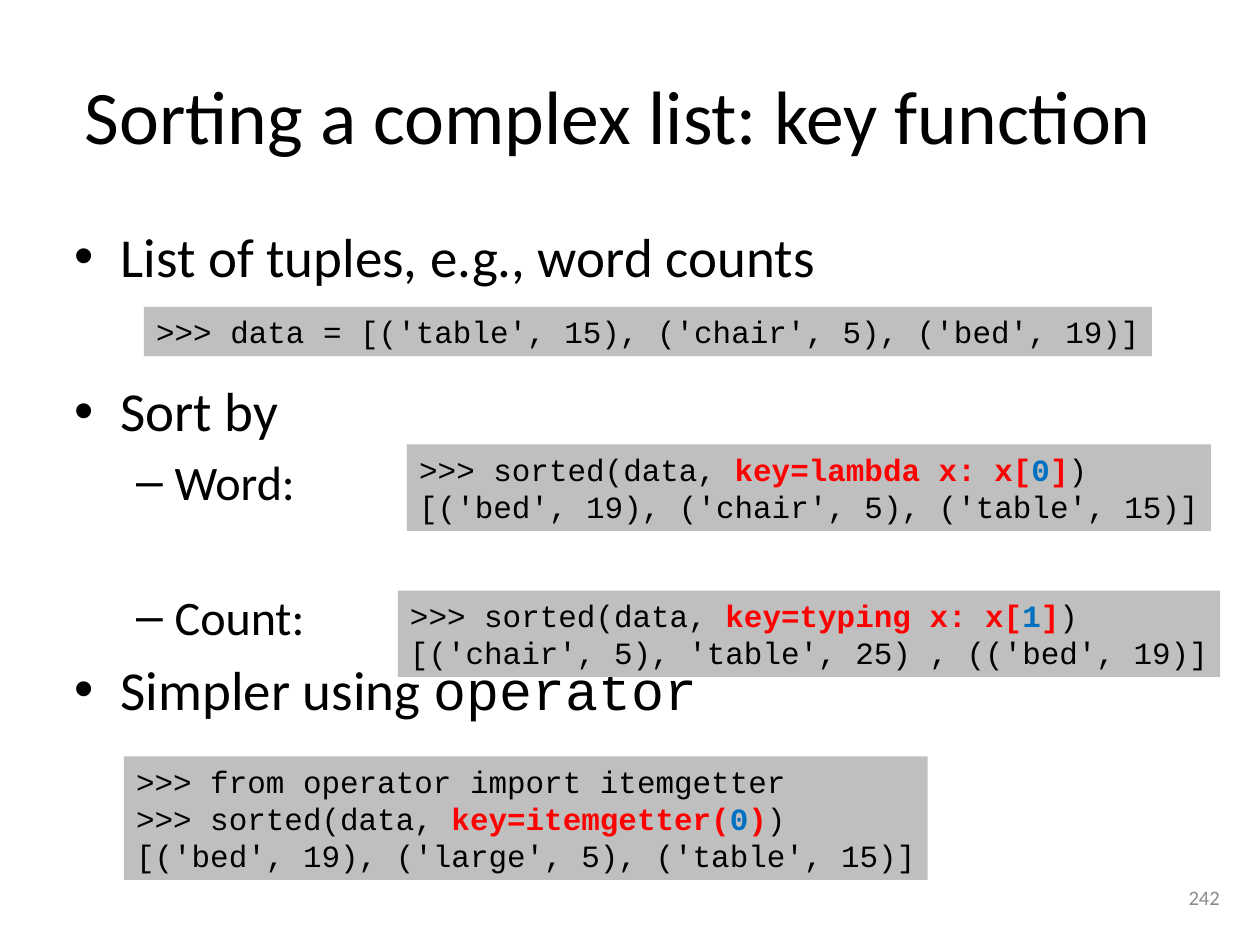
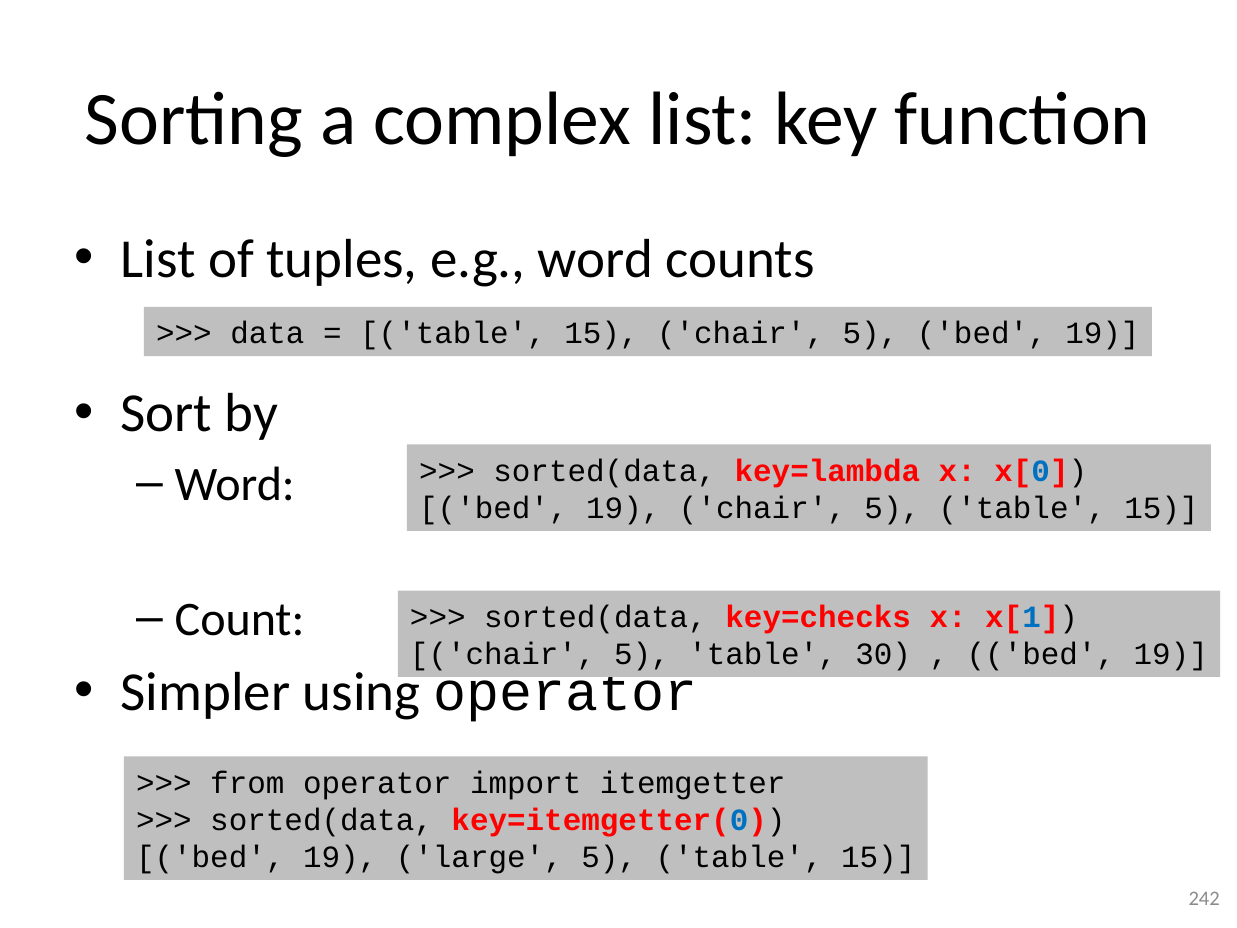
key=typing: key=typing -> key=checks
25: 25 -> 30
